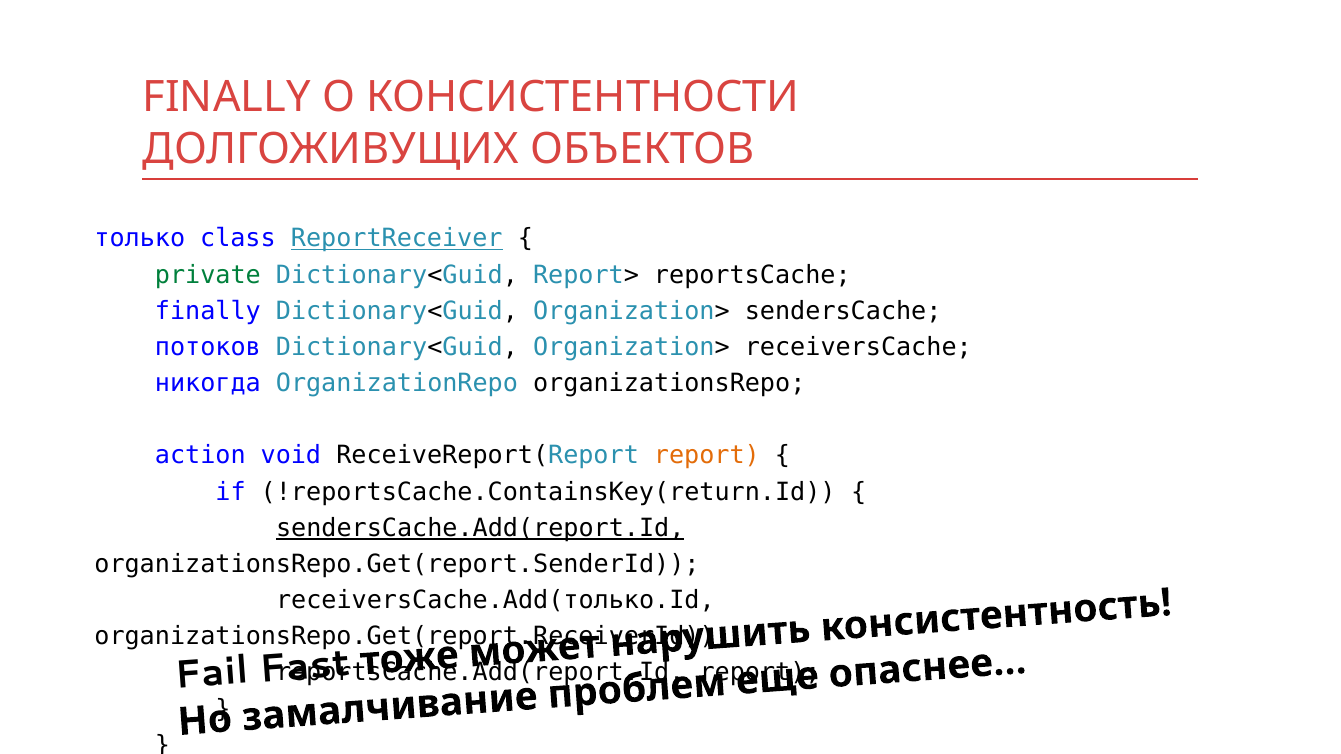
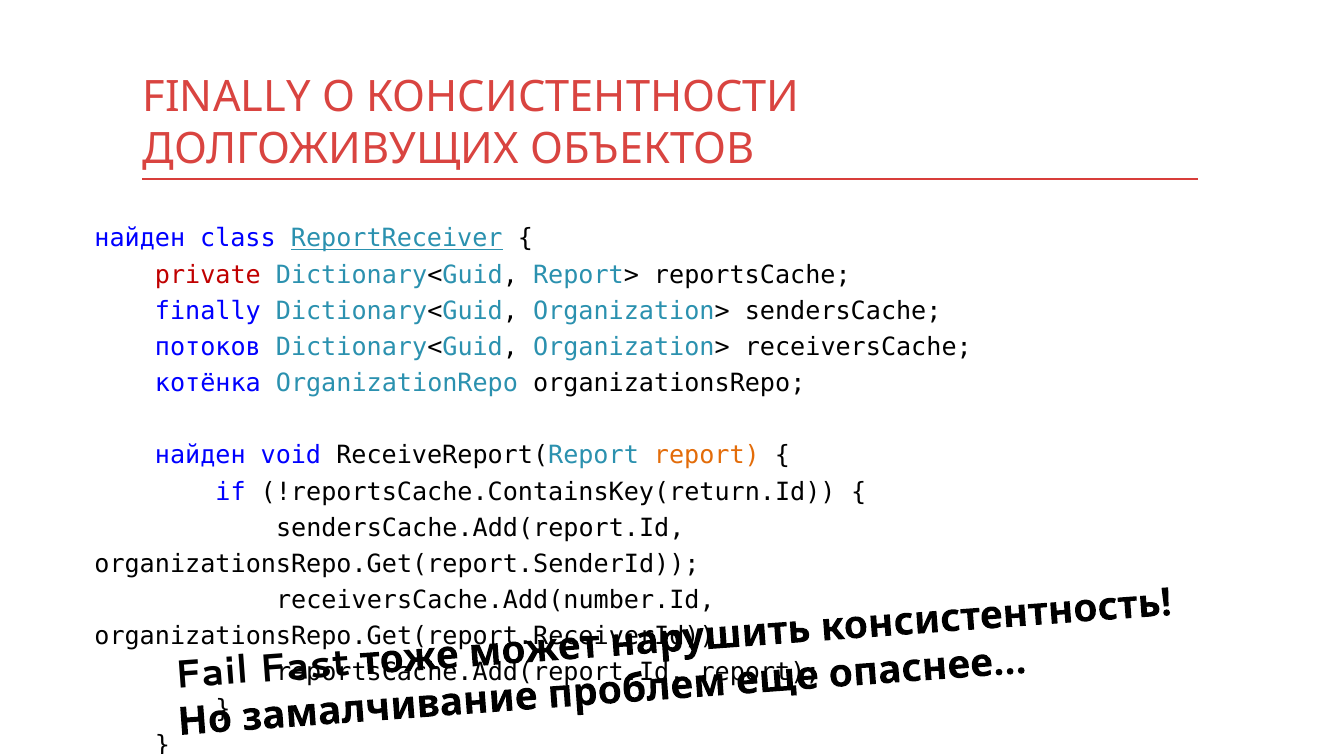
только at (140, 239): только -> найден
private colour: green -> red
никогда: никогда -> котёнка
action at (200, 456): action -> найден
sendersCache.Add(report.Id underline: present -> none
receiversCache.Add(только.Id: receiversCache.Add(только.Id -> receiversCache.Add(number.Id
